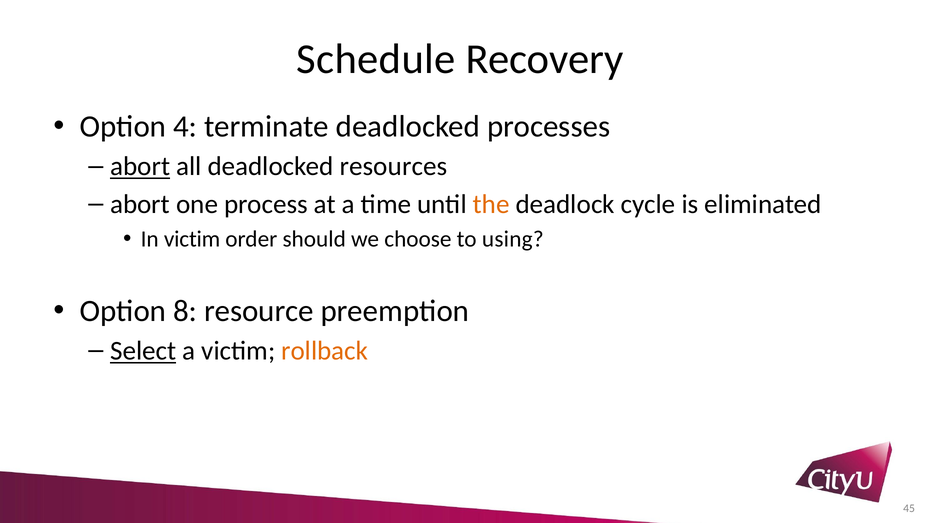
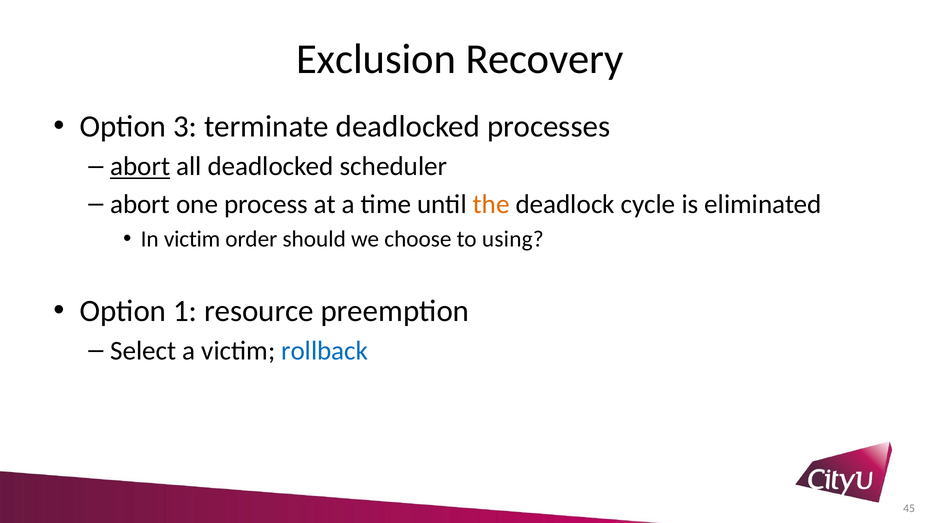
Schedule: Schedule -> Exclusion
4: 4 -> 3
resources: resources -> scheduler
8: 8 -> 1
Select underline: present -> none
rollback colour: orange -> blue
